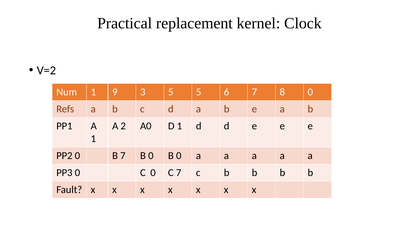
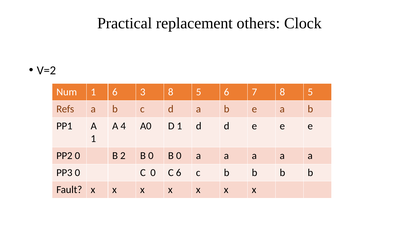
kernel: kernel -> others
1 9: 9 -> 6
3 5: 5 -> 8
7 8 0: 0 -> 5
2: 2 -> 4
B 7: 7 -> 2
C 7: 7 -> 6
